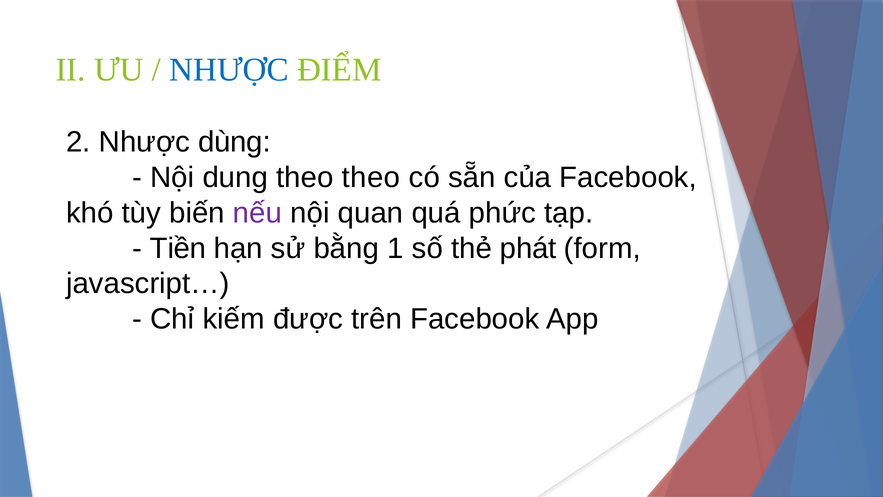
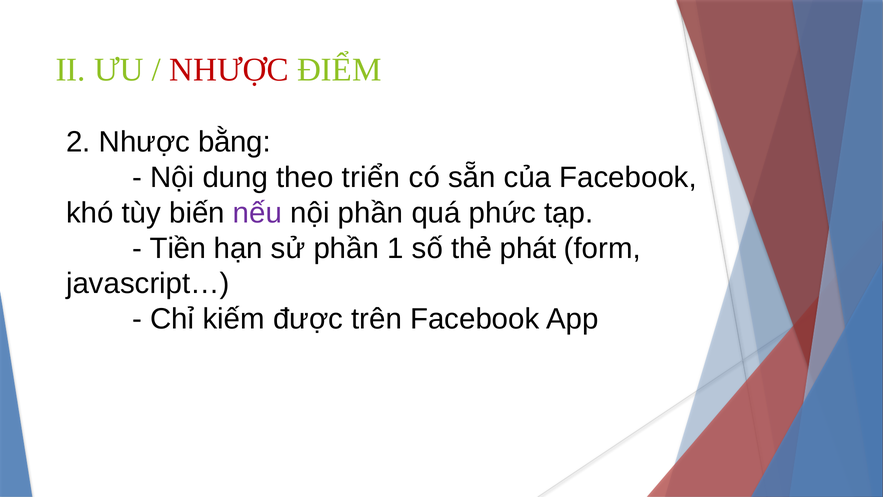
NHƯỢC at (229, 70) colour: blue -> red
dùng: dùng -> bằng
theo theo: theo -> triển
nội quan: quan -> phần
sử bằng: bằng -> phần
